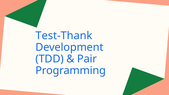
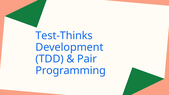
Test-Thank: Test-Thank -> Test-Thinks
